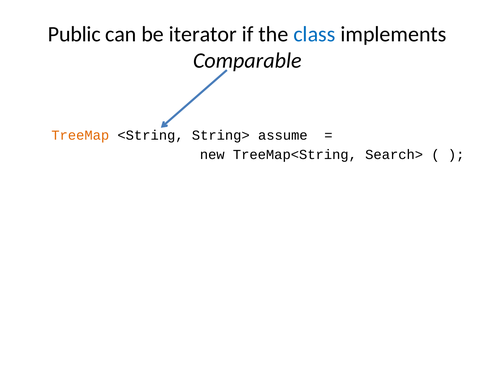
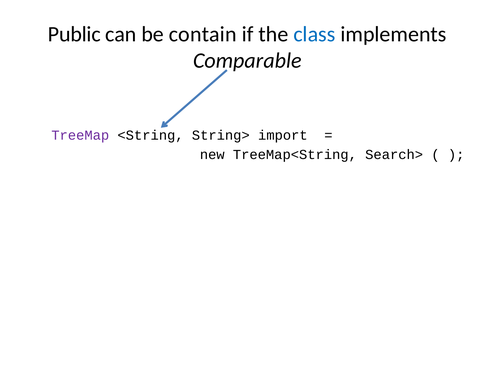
iterator: iterator -> contain
TreeMap colour: orange -> purple
assume: assume -> import
